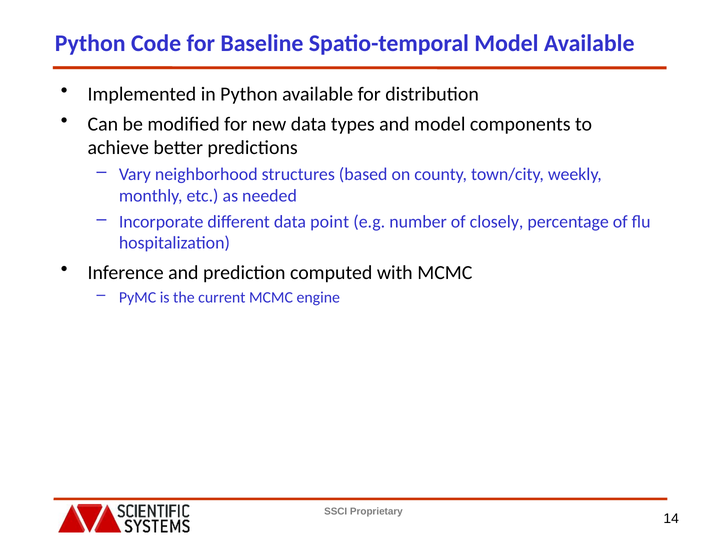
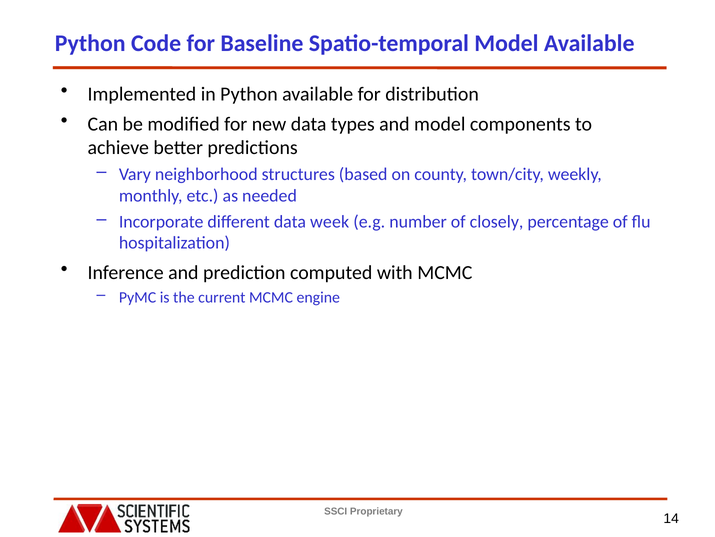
point: point -> week
